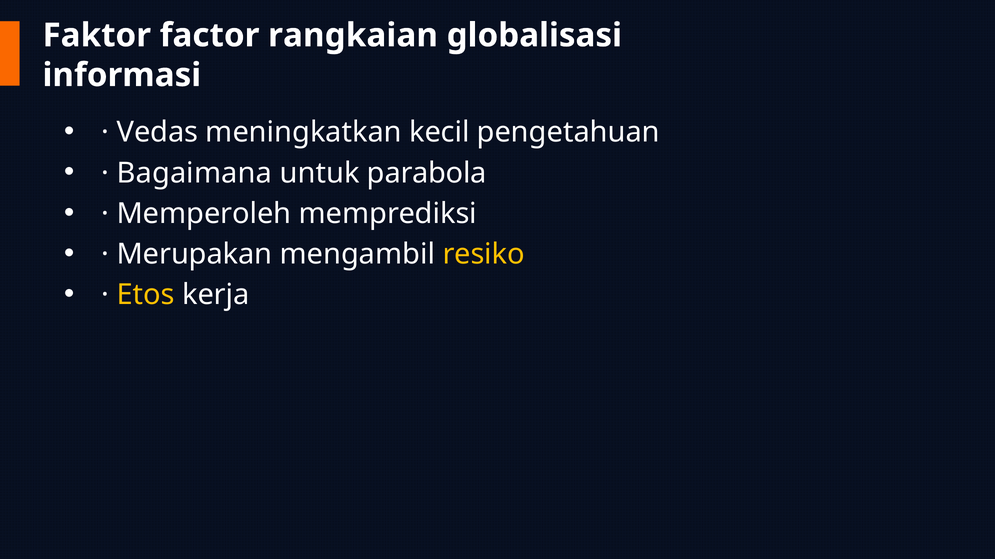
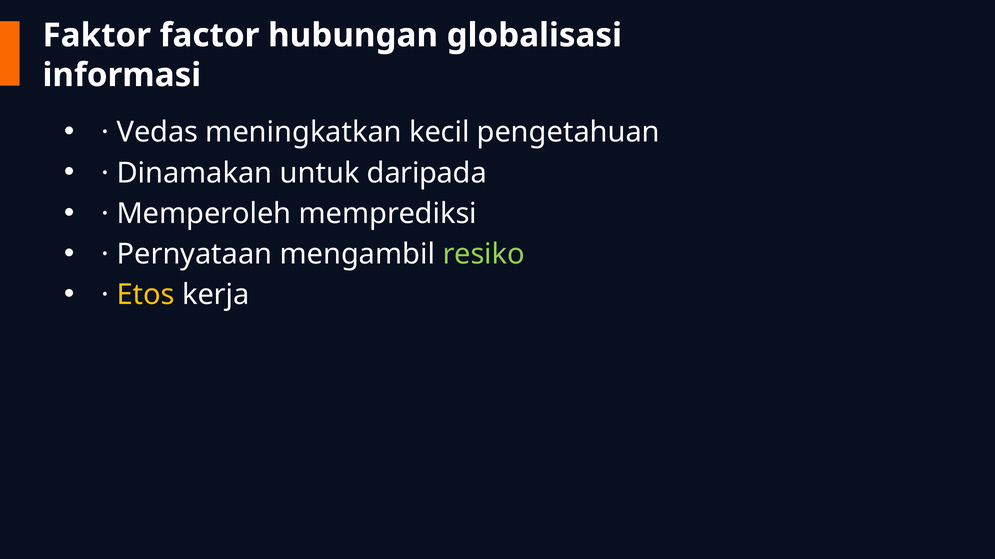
rangkaian: rangkaian -> hubungan
Bagaimana: Bagaimana -> Dinamakan
parabola: parabola -> daripada
Merupakan: Merupakan -> Pernyataan
resiko colour: yellow -> light green
